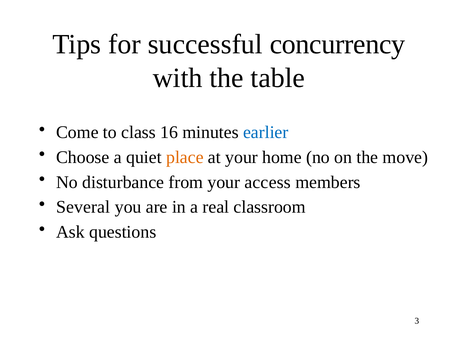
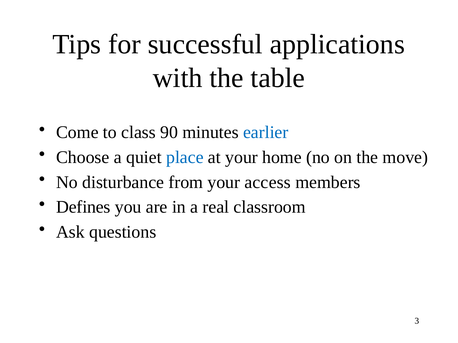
concurrency: concurrency -> applications
16: 16 -> 90
place colour: orange -> blue
Several: Several -> Defines
